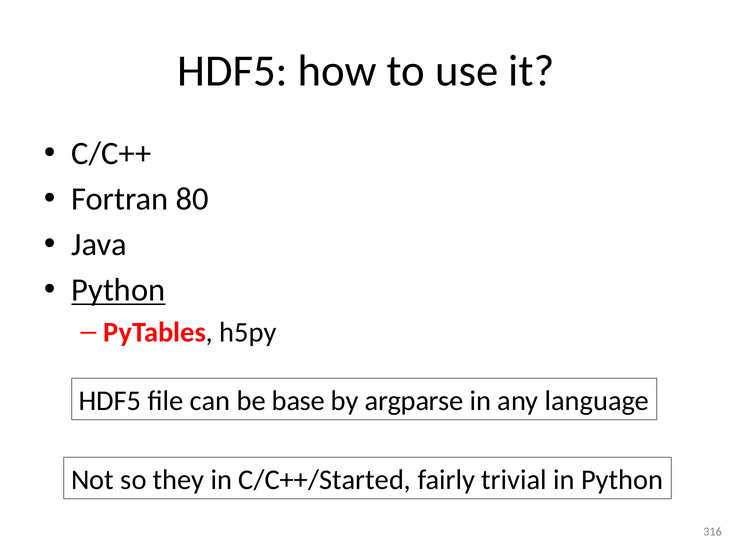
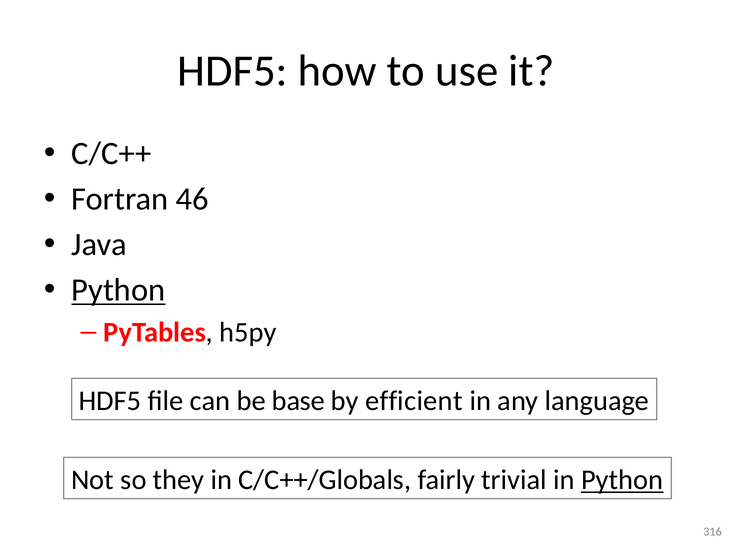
80: 80 -> 46
argparse: argparse -> efficient
C/C++/Started: C/C++/Started -> C/C++/Globals
Python at (622, 480) underline: none -> present
